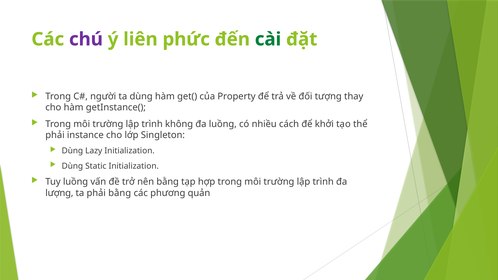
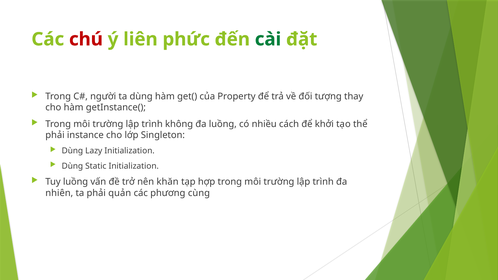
chú colour: purple -> red
nên bằng: bằng -> khăn
lượng: lượng -> nhiên
phải bằng: bằng -> quản
quản: quản -> cùng
